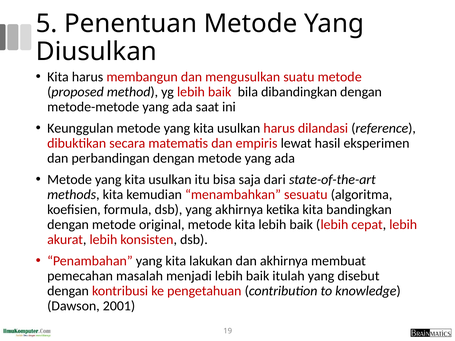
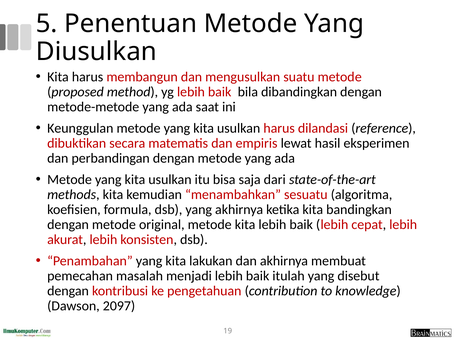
2001: 2001 -> 2097
